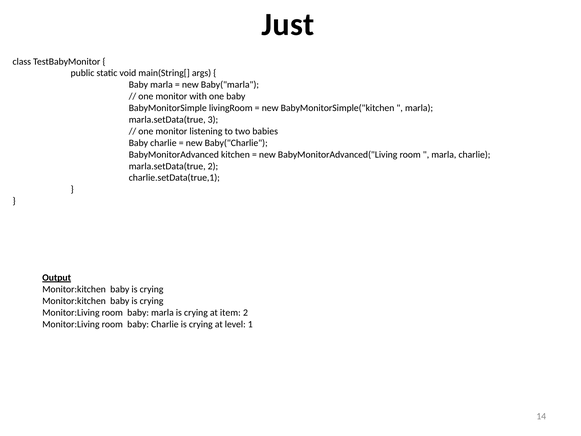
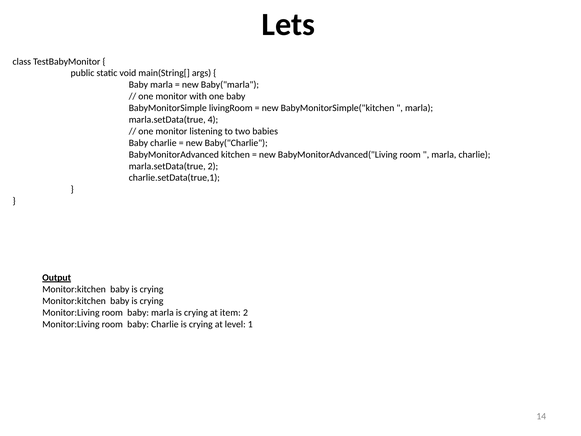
Just: Just -> Lets
3: 3 -> 4
